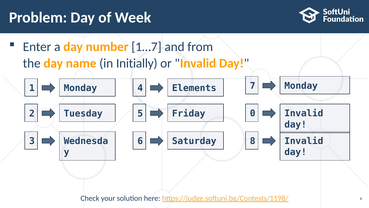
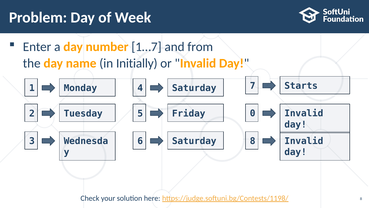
7 Monday: Monday -> Starts
4 Elements: Elements -> Saturday
